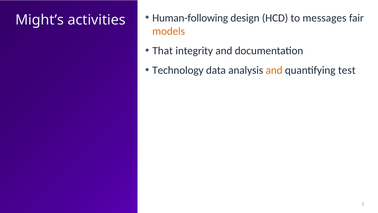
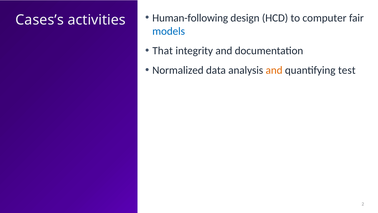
Might’s: Might’s -> Cases’s
messages: messages -> computer
models colour: orange -> blue
Technology: Technology -> Normalized
